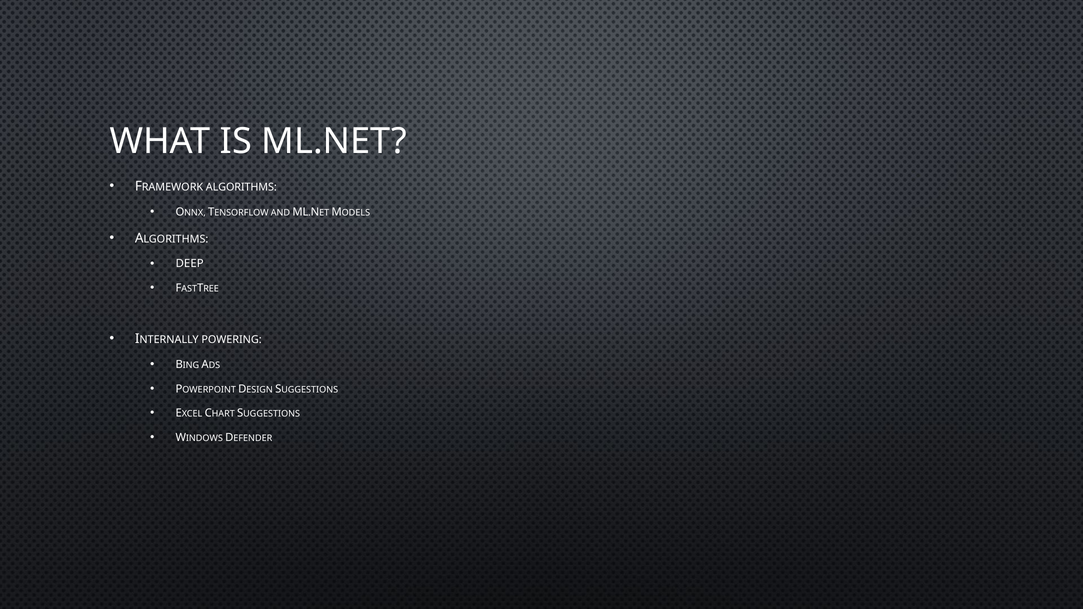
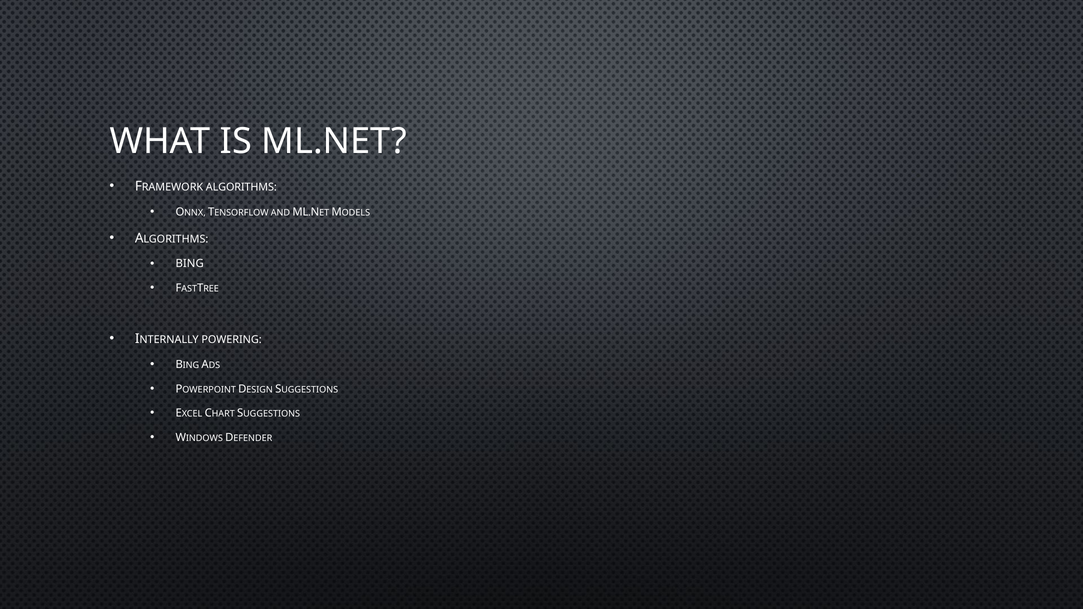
DEEP at (190, 264): DEEP -> BING
